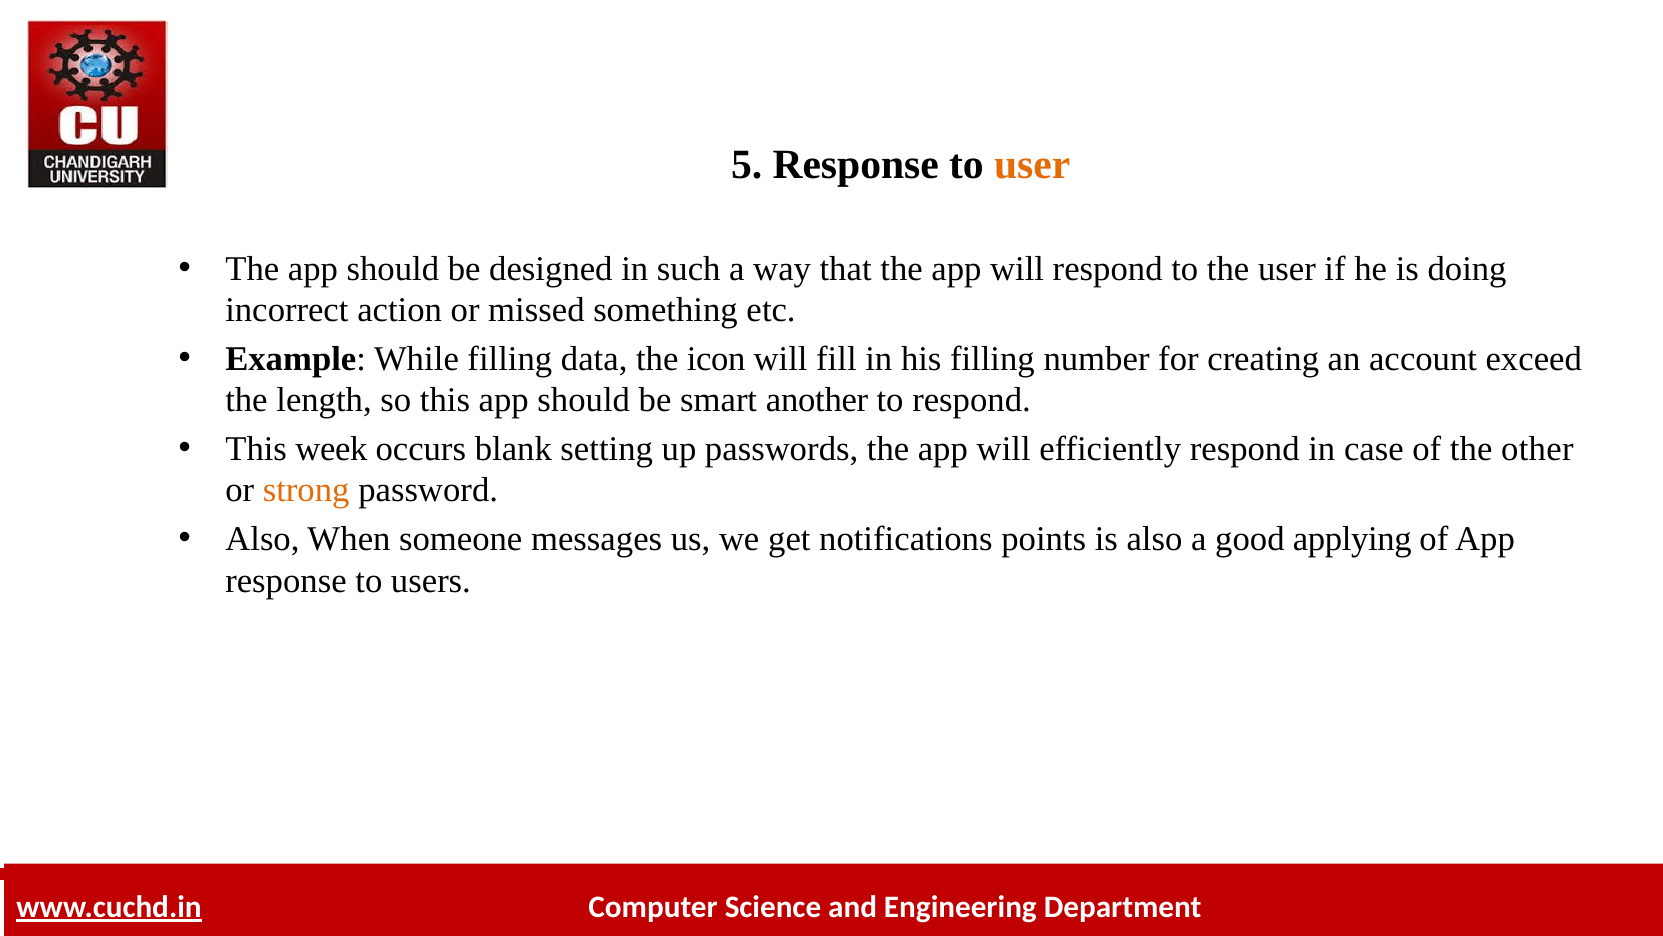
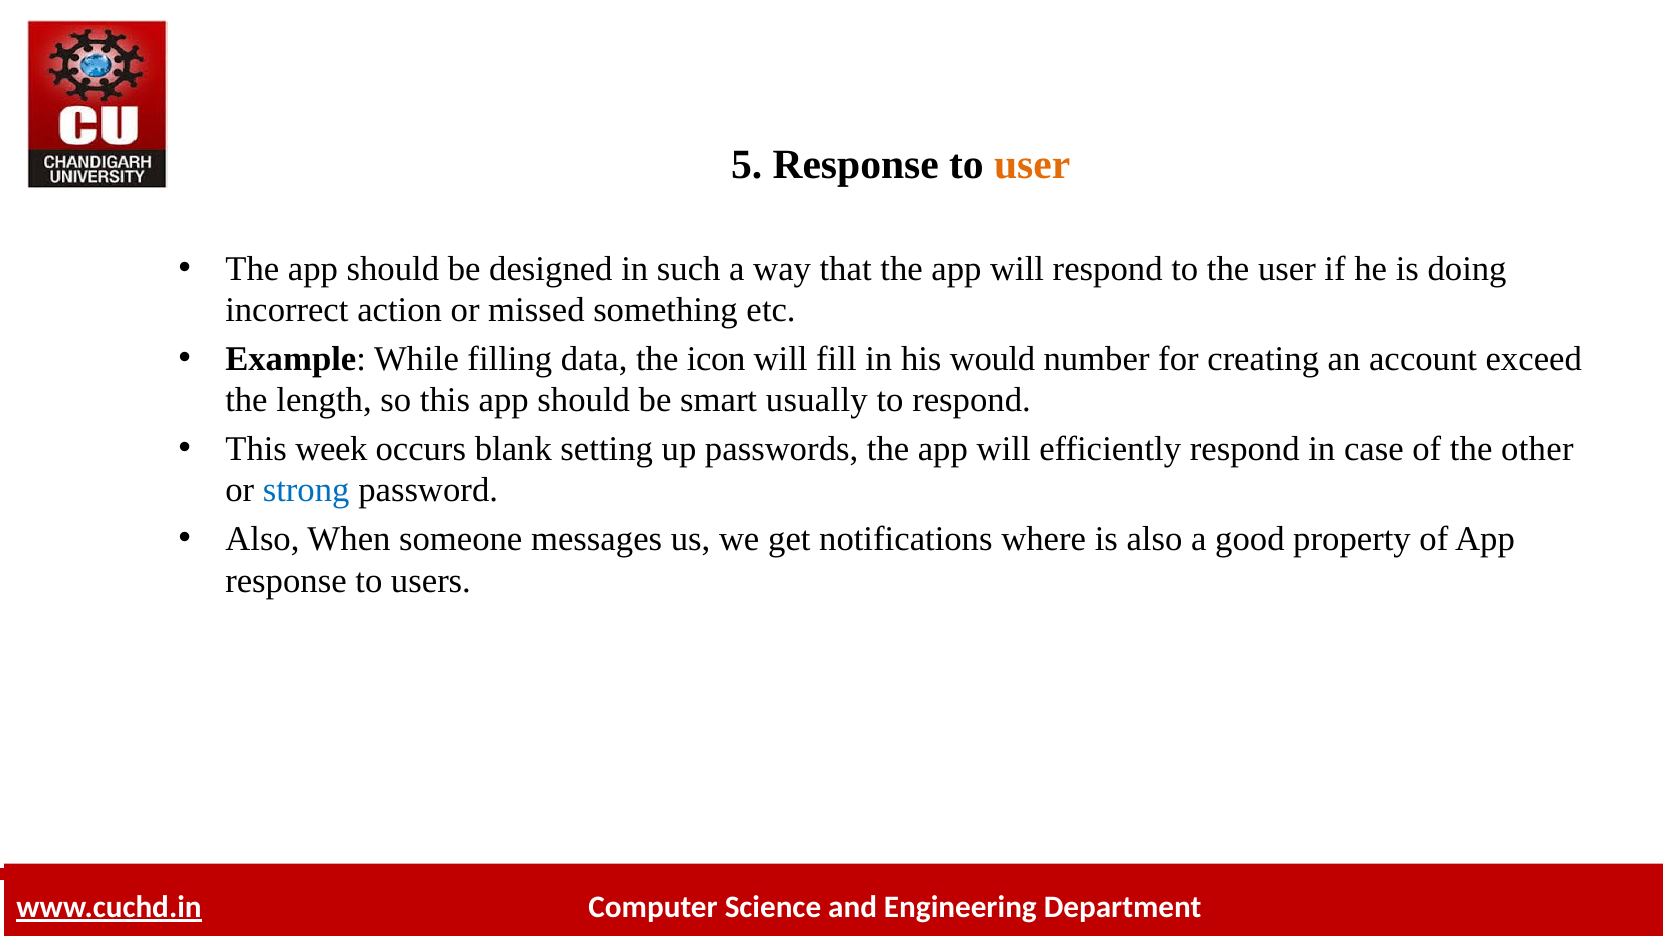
his filling: filling -> would
another: another -> usually
strong colour: orange -> blue
points: points -> where
applying: applying -> property
